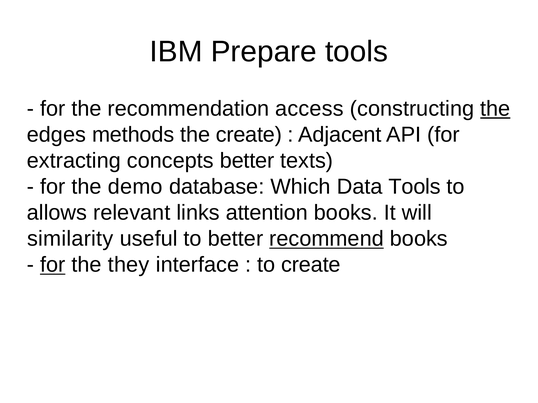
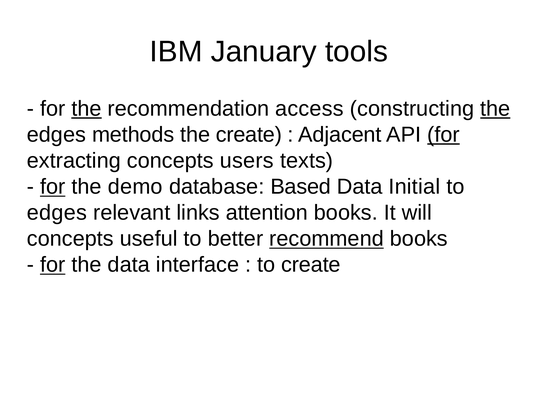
Prepare: Prepare -> January
the at (86, 109) underline: none -> present
for at (443, 135) underline: none -> present
concepts better: better -> users
for at (53, 187) underline: none -> present
Which: Which -> Based
Data Tools: Tools -> Initial
allows at (57, 213): allows -> edges
similarity at (70, 239): similarity -> concepts
the they: they -> data
